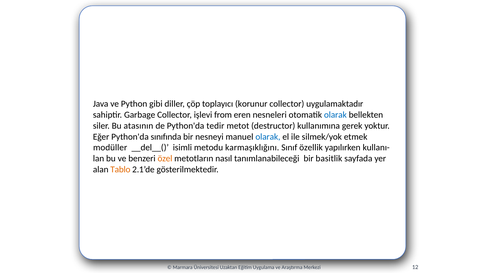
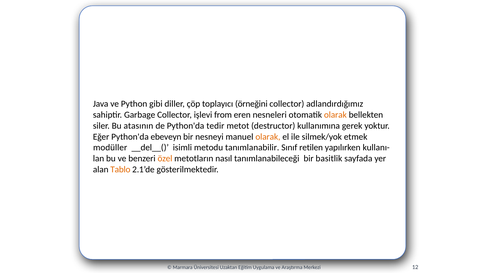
korunur: korunur -> örneğini
uygulamaktadır: uygulamaktadır -> adlandırdığımız
olarak at (335, 115) colour: blue -> orange
sınıfında: sınıfında -> ebeveyn
olarak at (268, 137) colour: blue -> orange
karmaşıklığını: karmaşıklığını -> tanımlanabilir
özellik: özellik -> retilen
